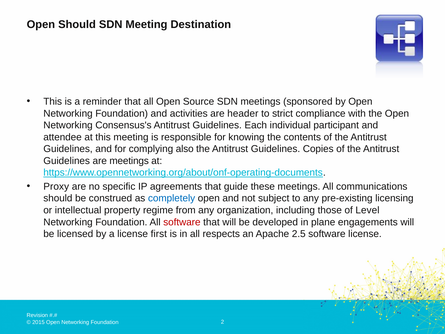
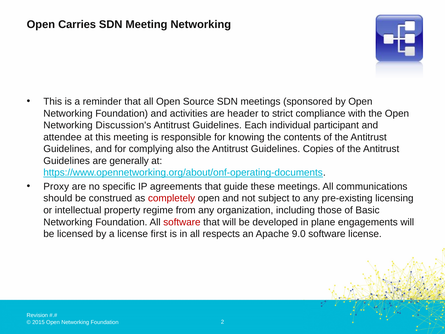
Open Should: Should -> Carries
Meeting Destination: Destination -> Networking
Consensus's: Consensus's -> Discussion's
are meetings: meetings -> generally
completely colour: blue -> red
Level: Level -> Basic
2.5: 2.5 -> 9.0
